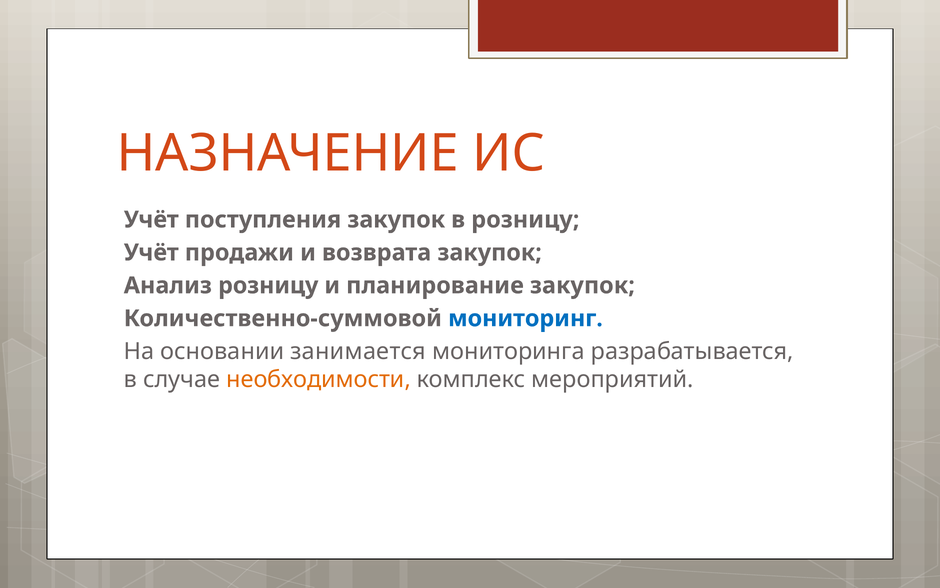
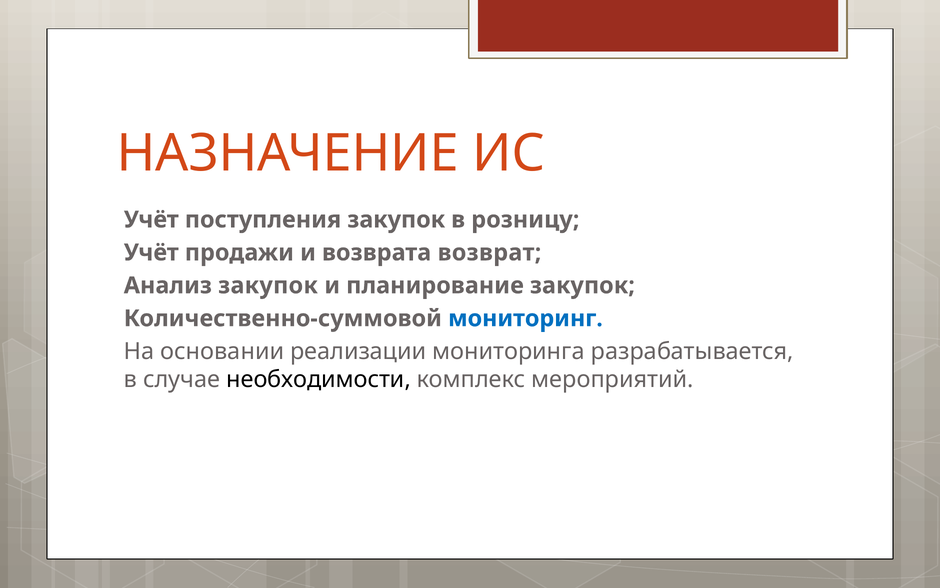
возврата закупок: закупок -> возврат
Анализ розницу: розницу -> закупок
занимается: занимается -> реализации
необходимости colour: orange -> black
